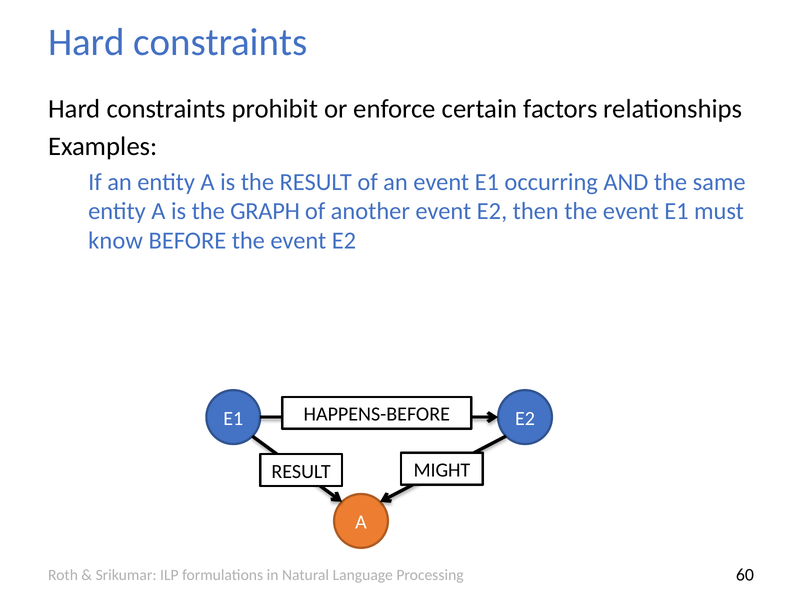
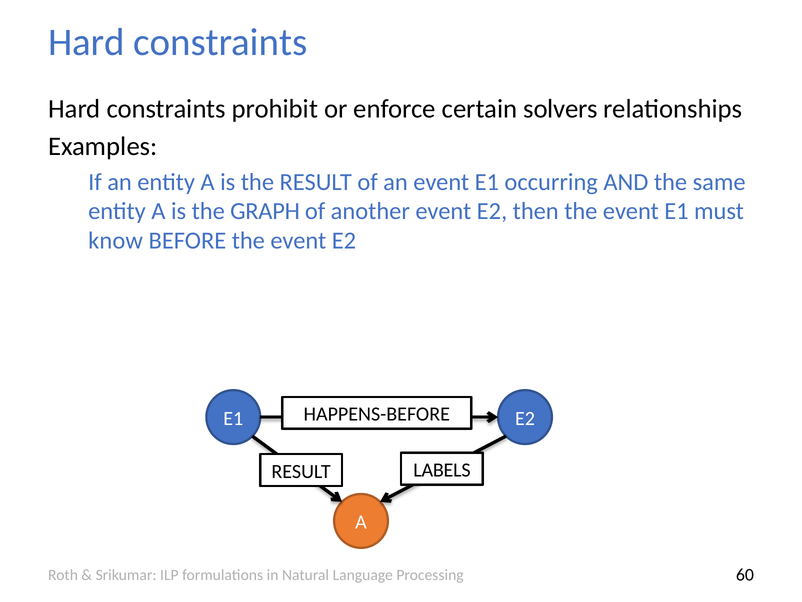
factors: factors -> solvers
MIGHT: MIGHT -> LABELS
